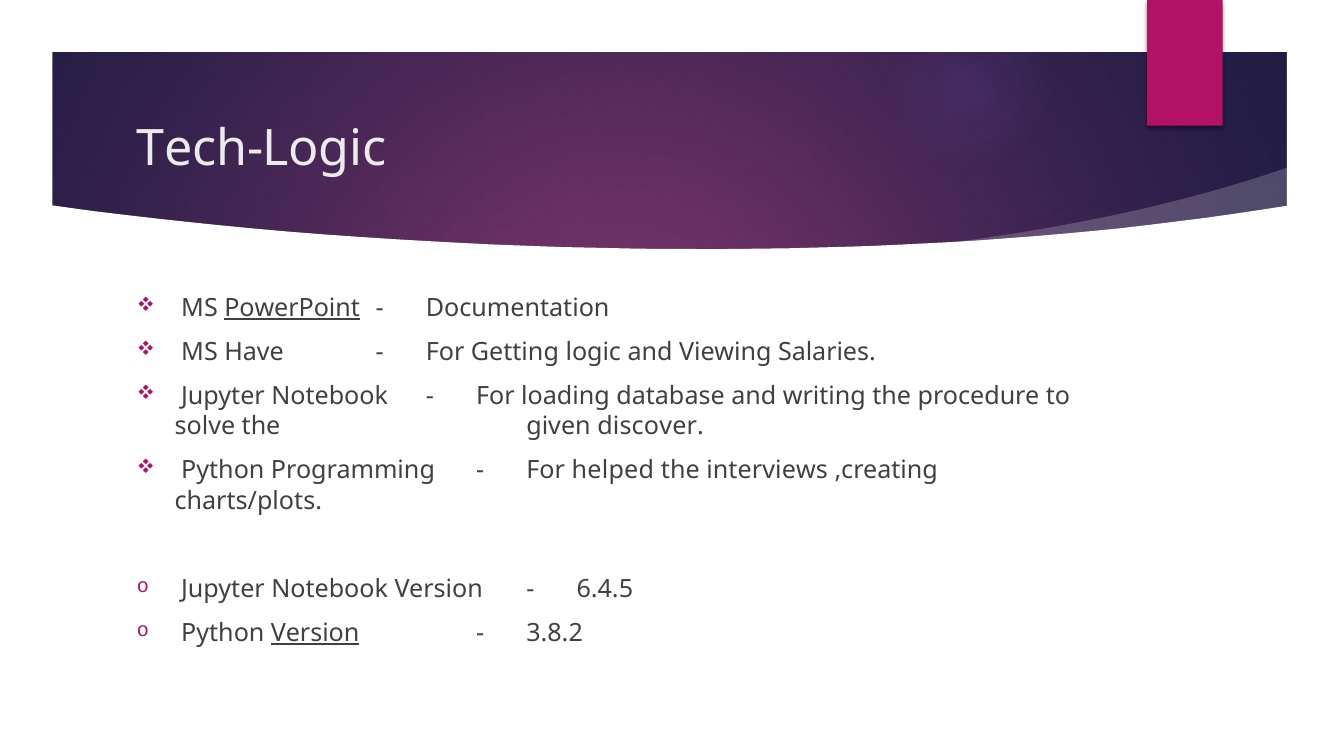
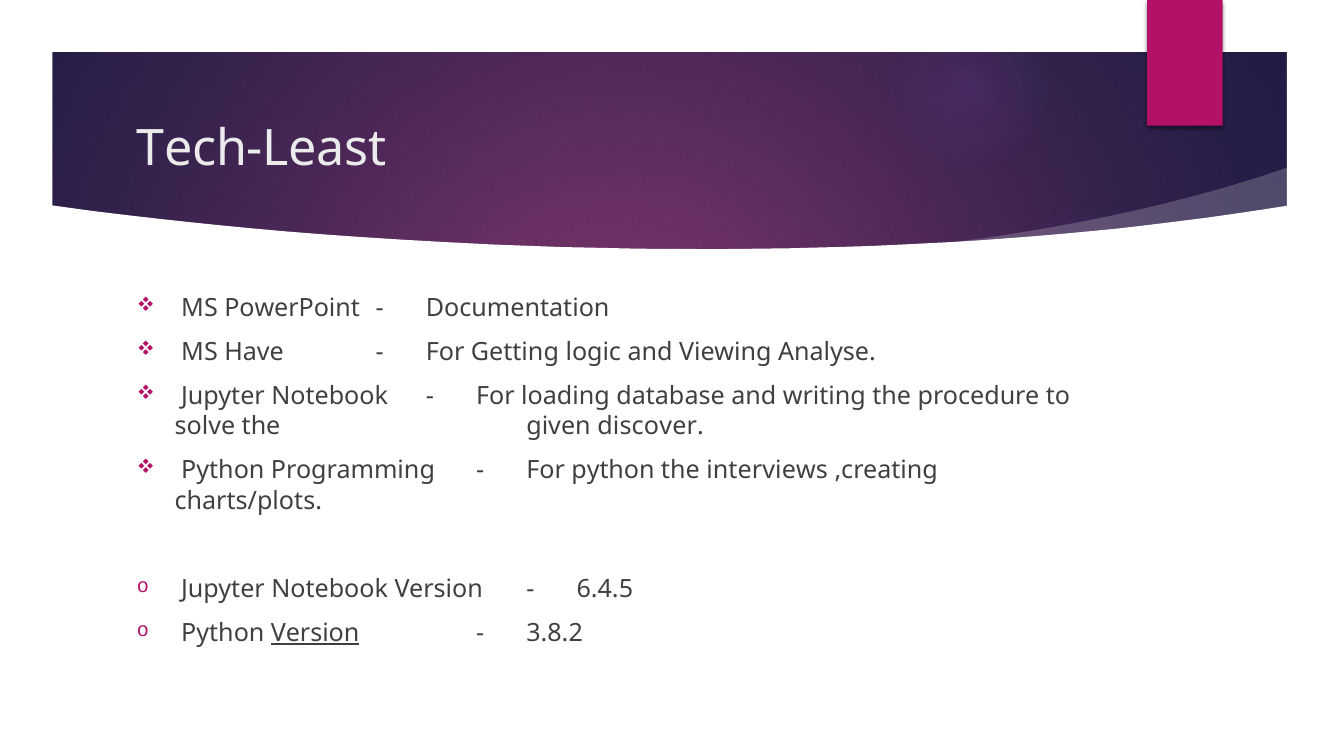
Tech-Logic: Tech-Logic -> Tech-Least
PowerPoint underline: present -> none
Salaries: Salaries -> Analyse
For helped: helped -> python
